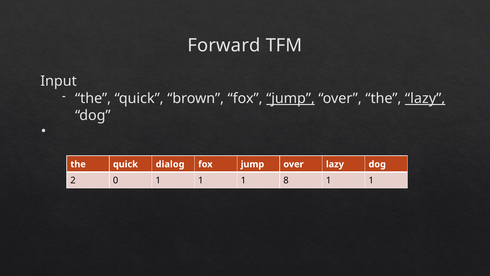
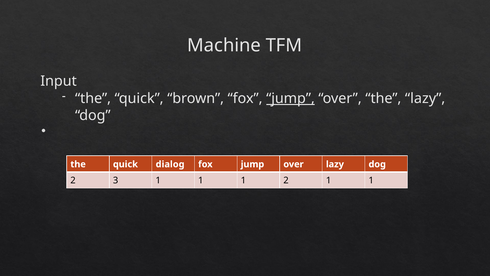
Forward: Forward -> Machine
lazy at (425, 98) underline: present -> none
0: 0 -> 3
1 8: 8 -> 2
